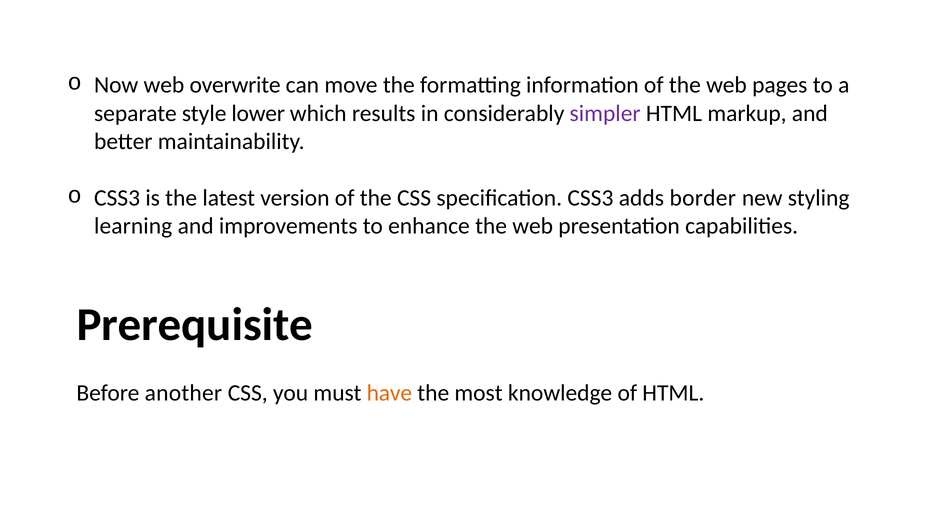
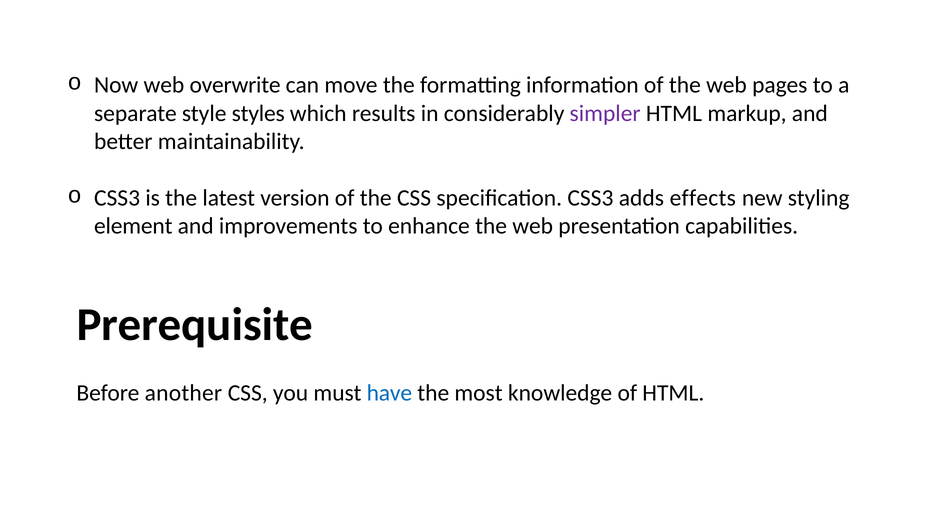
lower: lower -> styles
border: border -> effects
learning: learning -> element
have colour: orange -> blue
